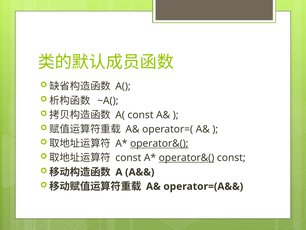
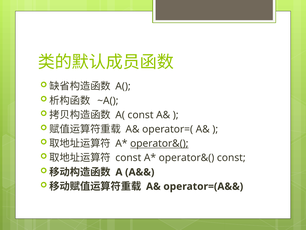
operator&( at (186, 158) underline: present -> none
